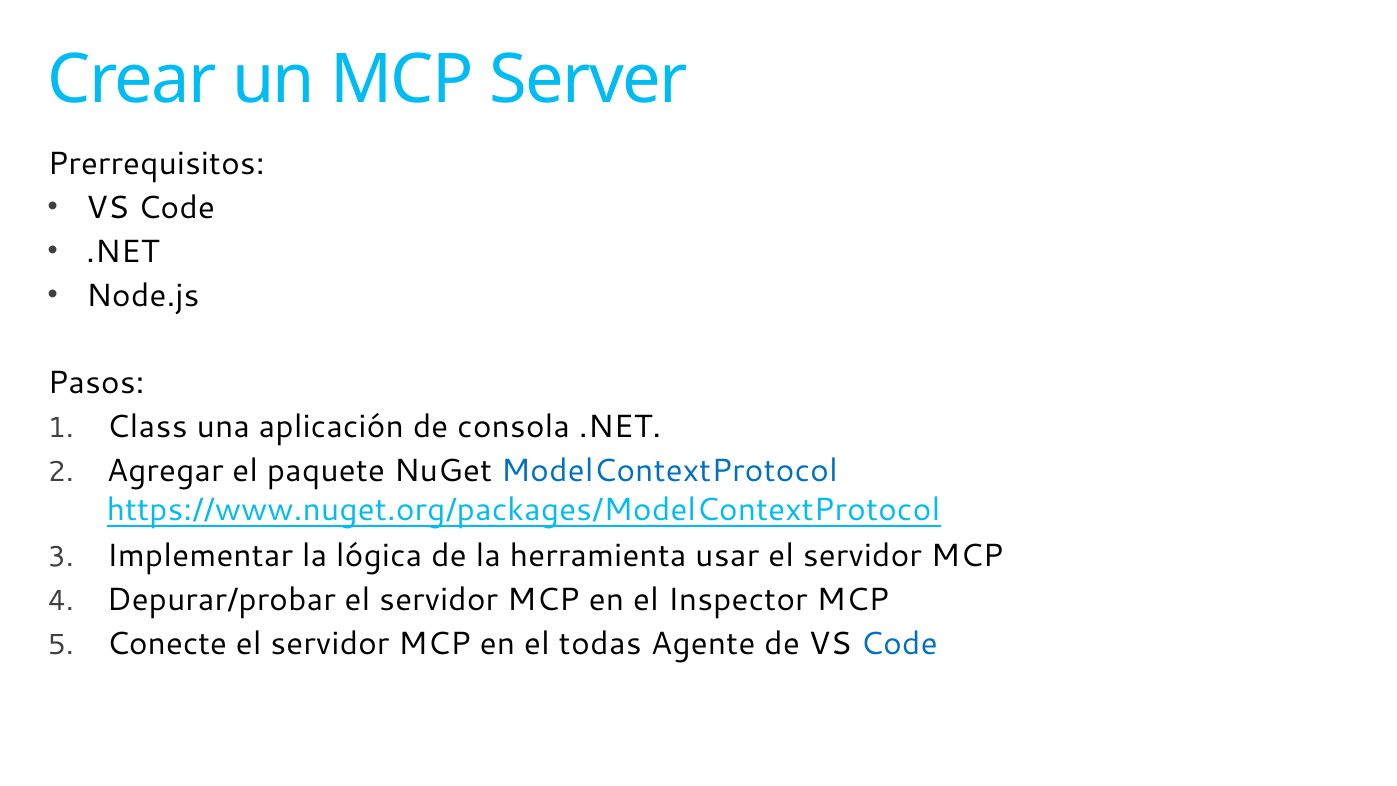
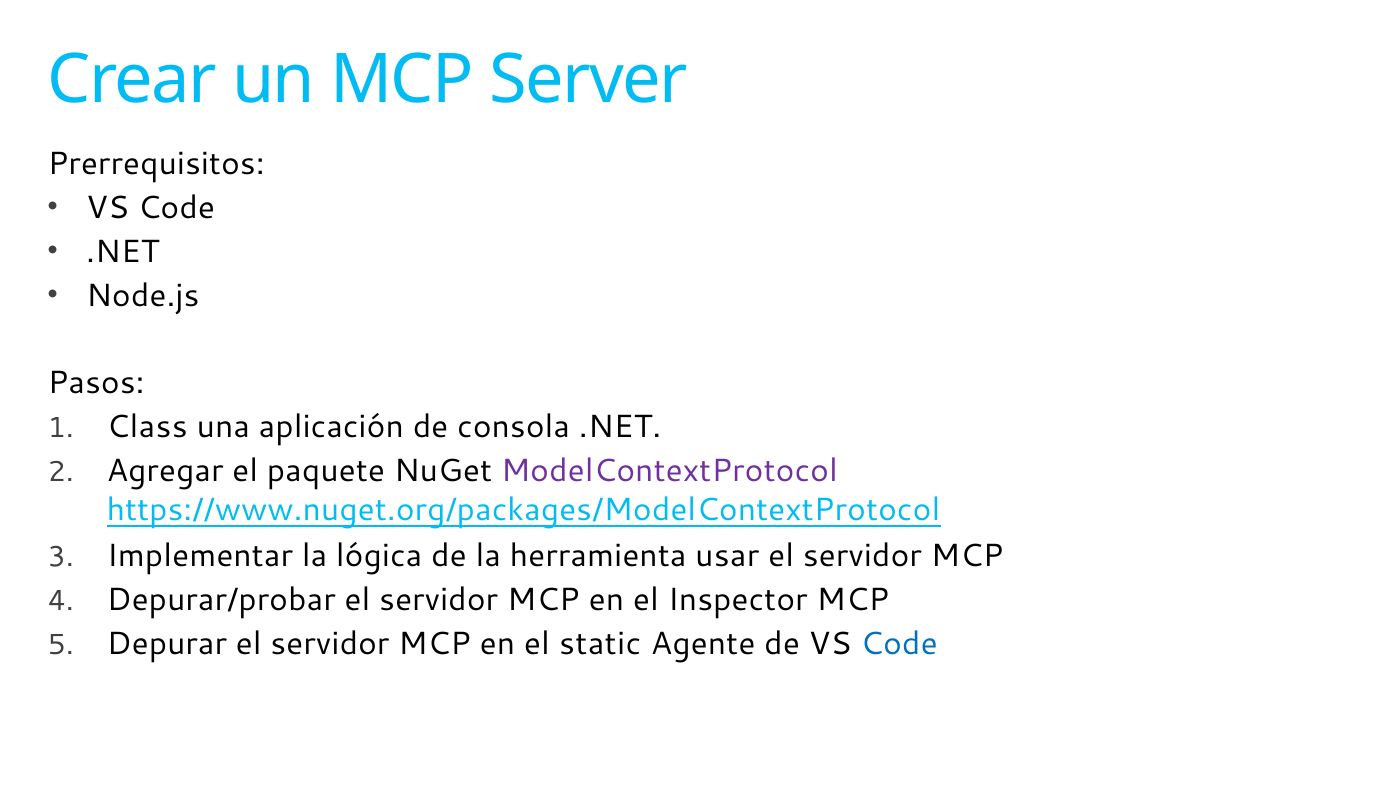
ModelContextProtocol colour: blue -> purple
Conecte: Conecte -> Depurar
todas: todas -> static
